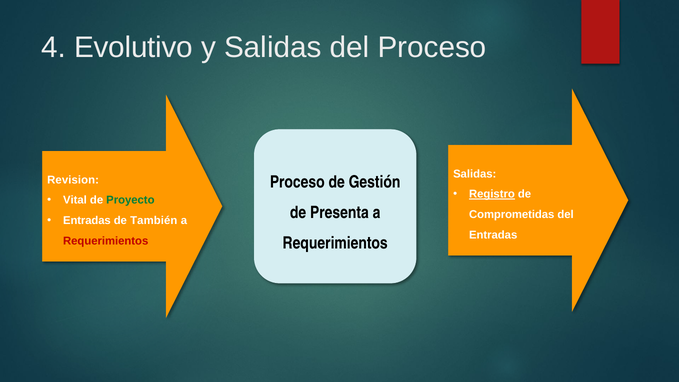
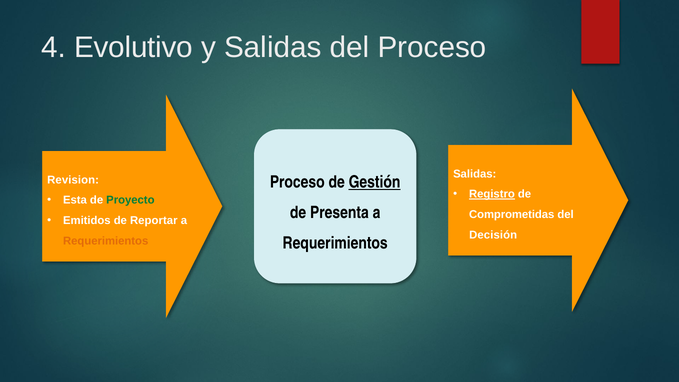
Gestión underline: none -> present
Vital: Vital -> Esta
Entradas at (87, 221): Entradas -> Emitidos
También: También -> Reportar
Entradas at (493, 235): Entradas -> Decisión
Requerimientos at (106, 241) colour: red -> orange
